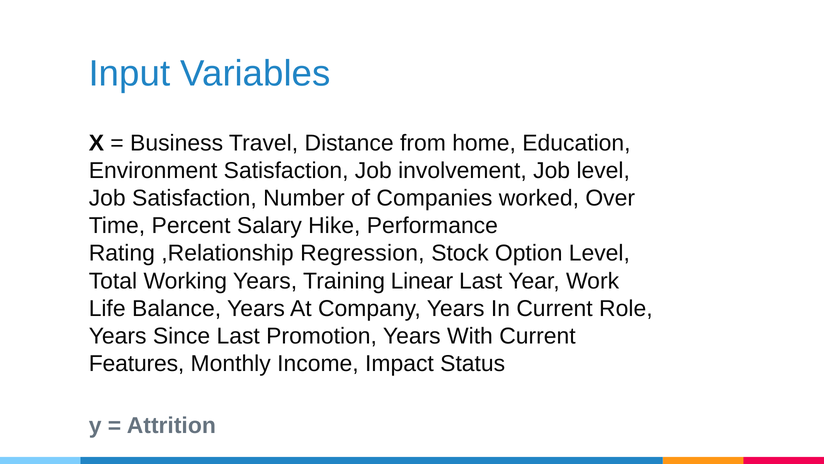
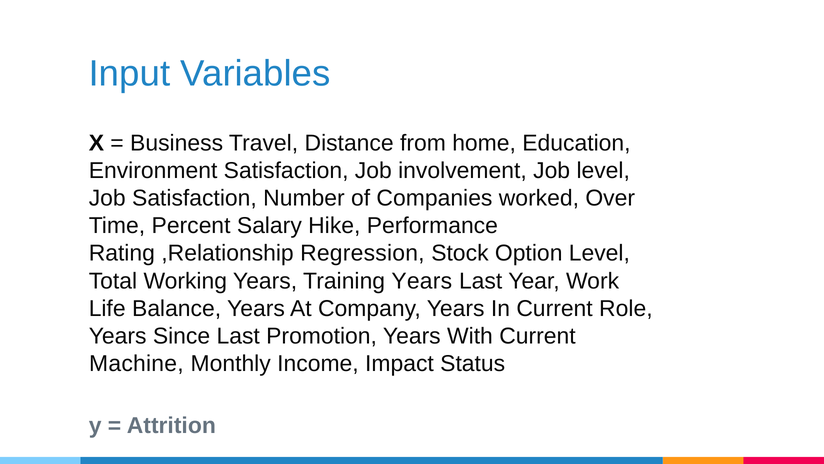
Training Linear: Linear -> Years
Features: Features -> Machine
